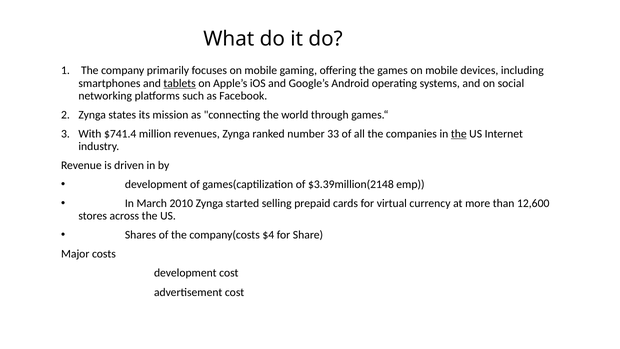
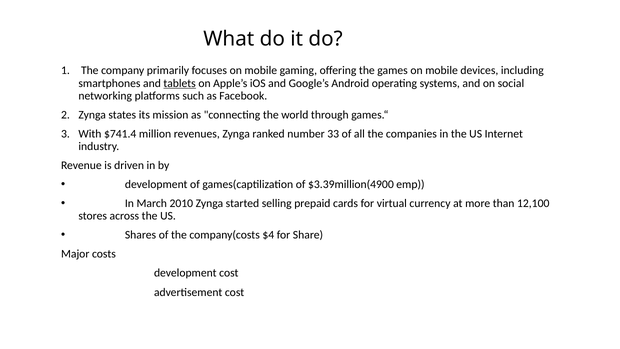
the at (459, 134) underline: present -> none
$3.39million(2148: $3.39million(2148 -> $3.39million(4900
12,600: 12,600 -> 12,100
